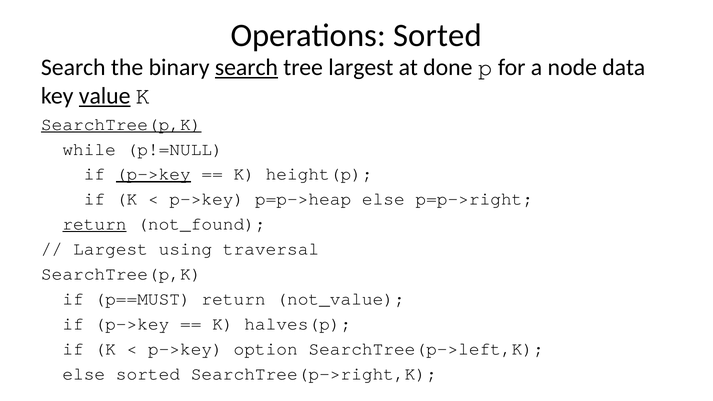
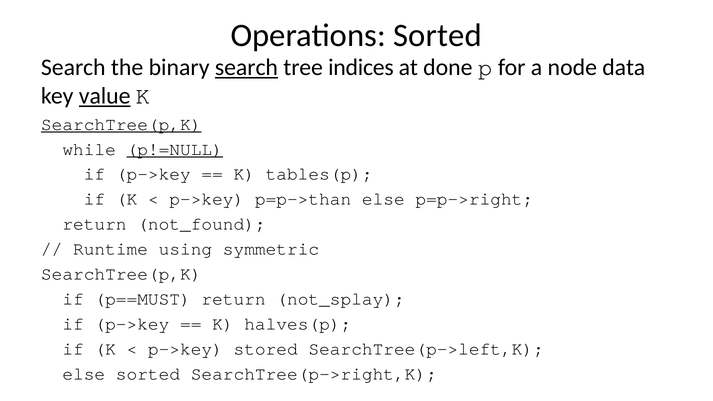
tree largest: largest -> indices
p!=NULL underline: none -> present
p->key at (153, 174) underline: present -> none
height(p: height(p -> tables(p
p=p->heap: p=p->heap -> p=p->than
return at (94, 224) underline: present -> none
Largest at (111, 249): Largest -> Runtime
traversal: traversal -> symmetric
not_value: not_value -> not_splay
option: option -> stored
